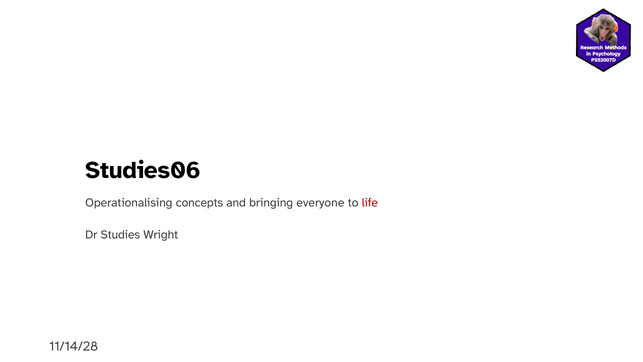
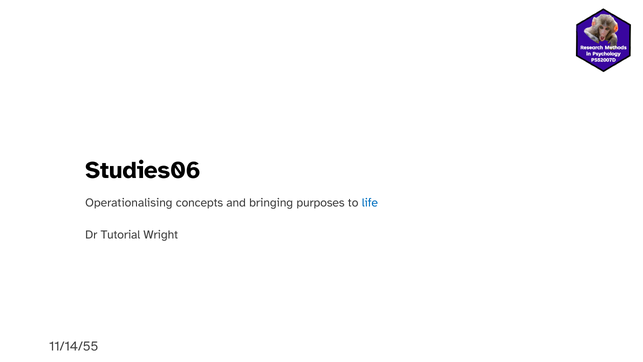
everyone: everyone -> purposes
life colour: red -> blue
Studies: Studies -> Tutorial
11/14/28: 11/14/28 -> 11/14/55
